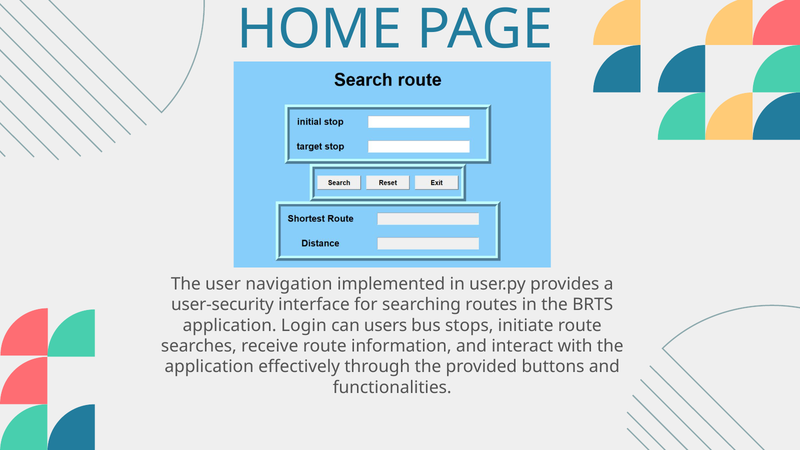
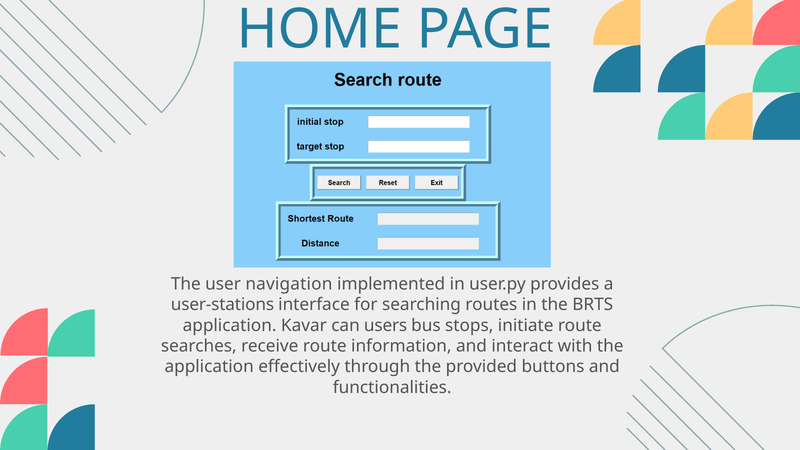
user-security: user-security -> user-stations
Login: Login -> Kavar
